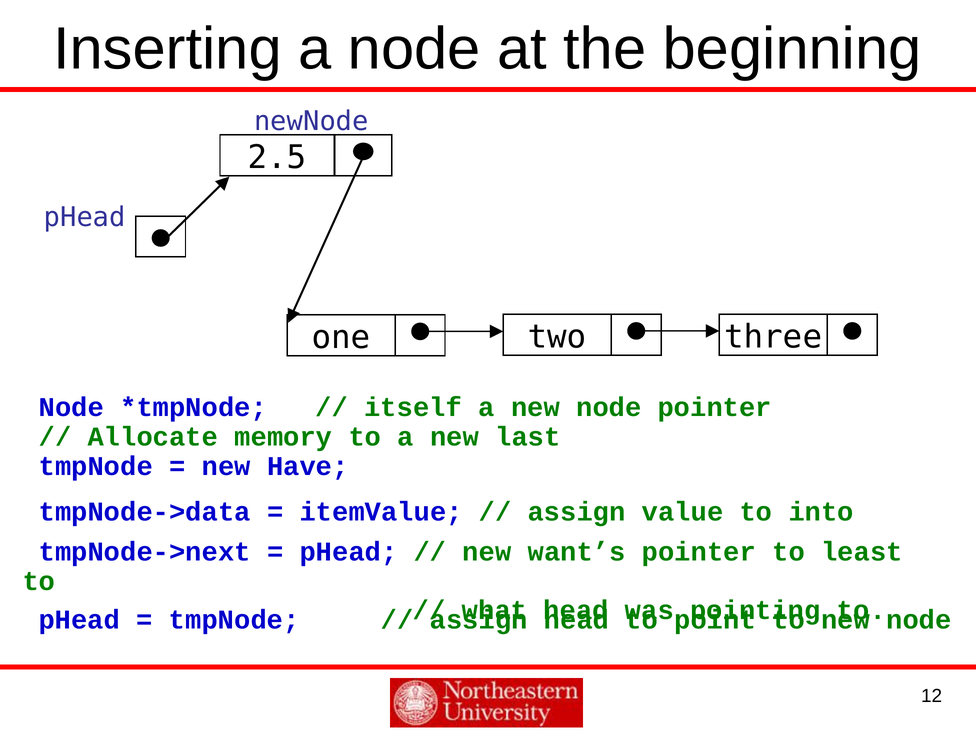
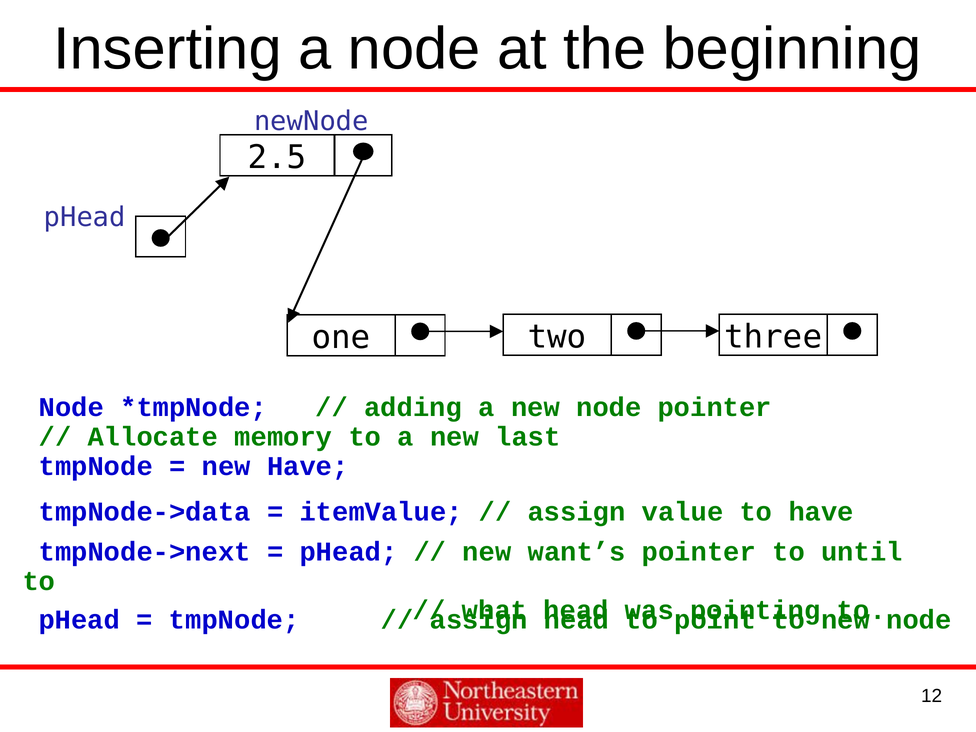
itself: itself -> adding
to into: into -> have
least: least -> until
